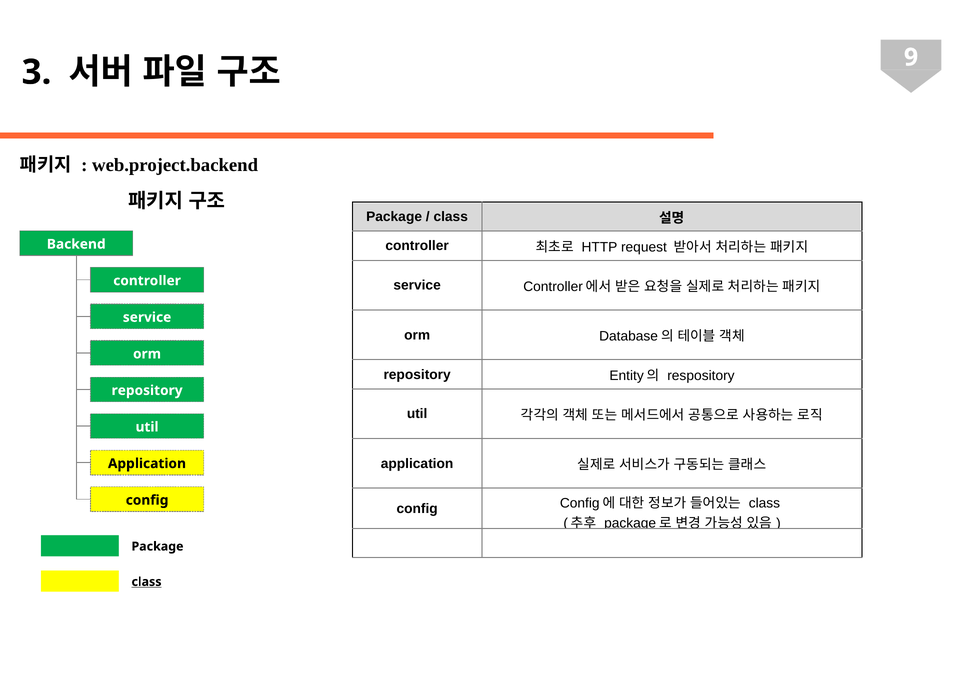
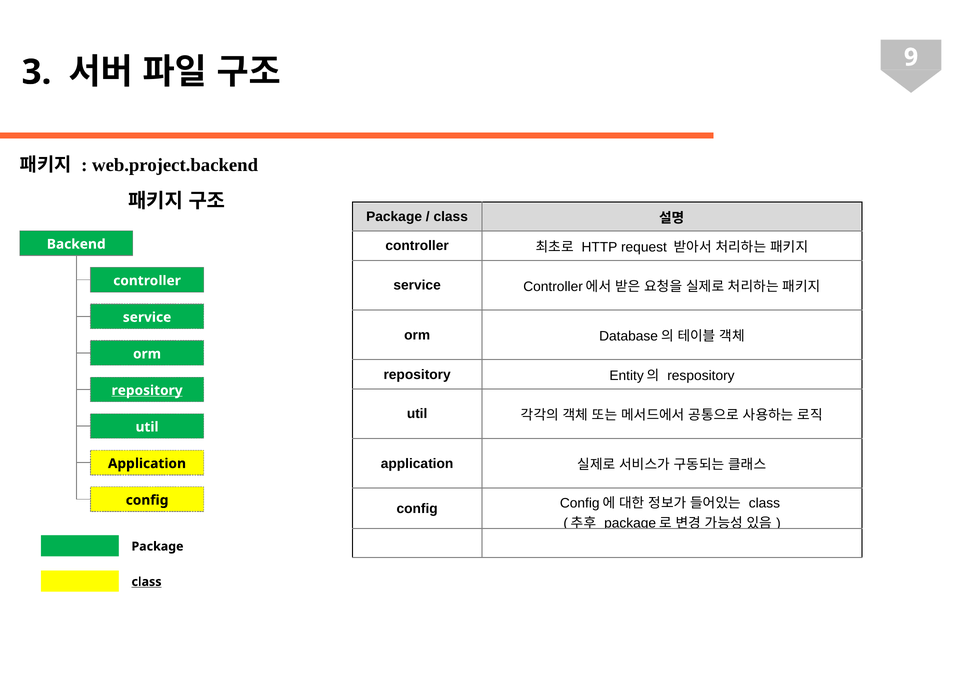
repository at (147, 391) underline: none -> present
